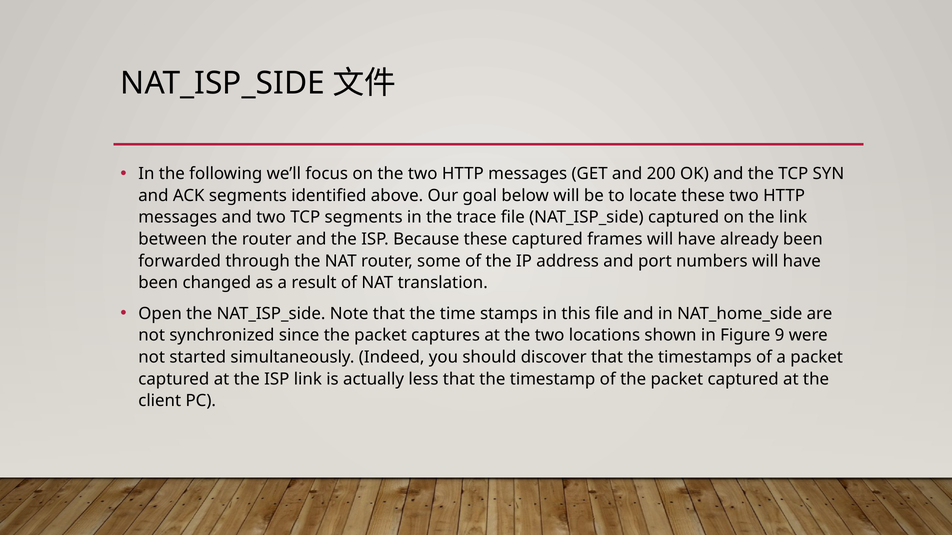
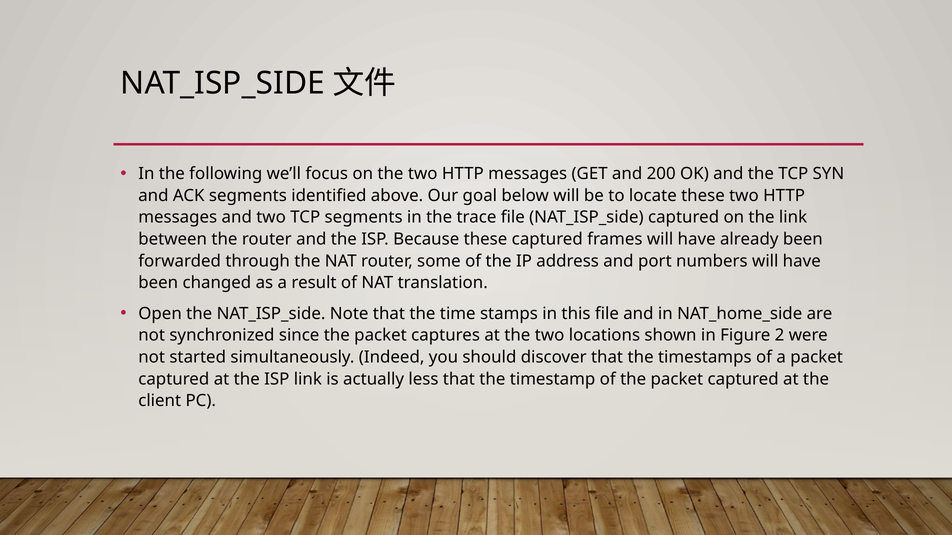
9: 9 -> 2
